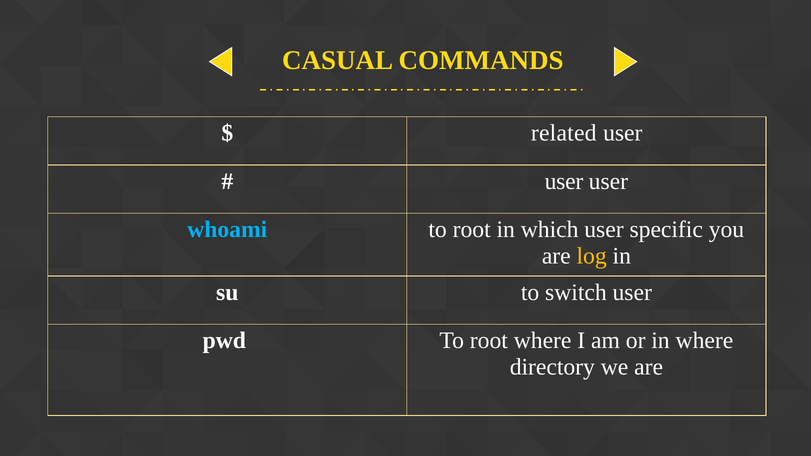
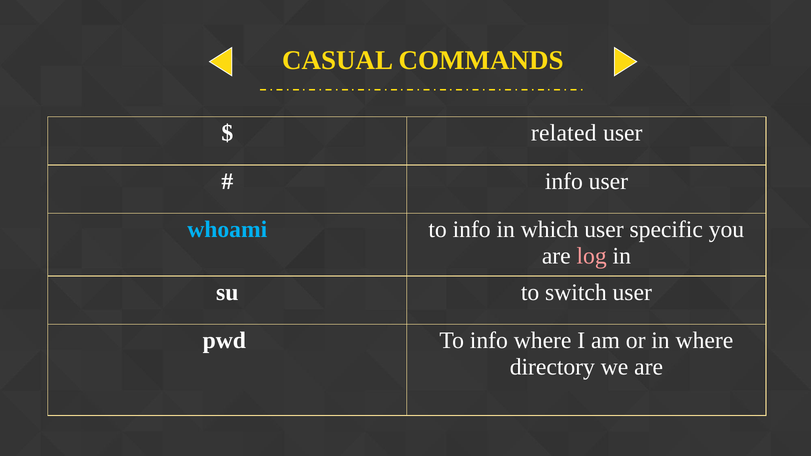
user at (564, 181): user -> info
root at (472, 230): root -> info
log colour: yellow -> pink
pwd To root: root -> info
